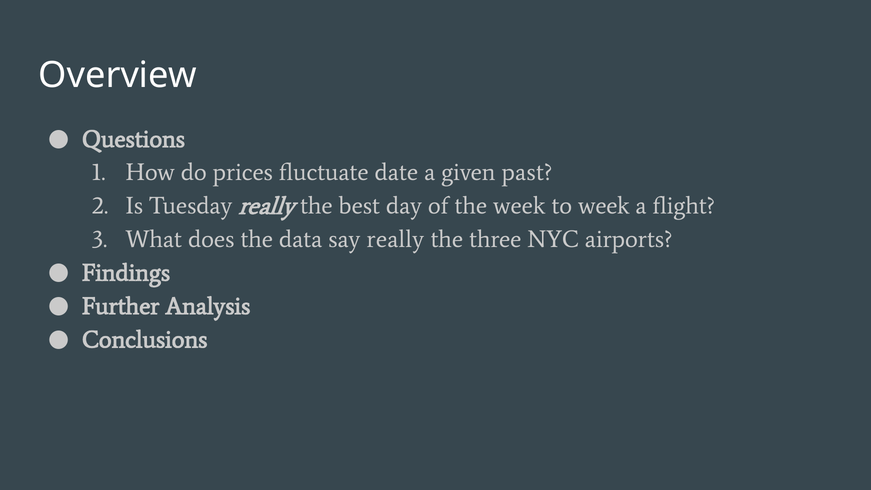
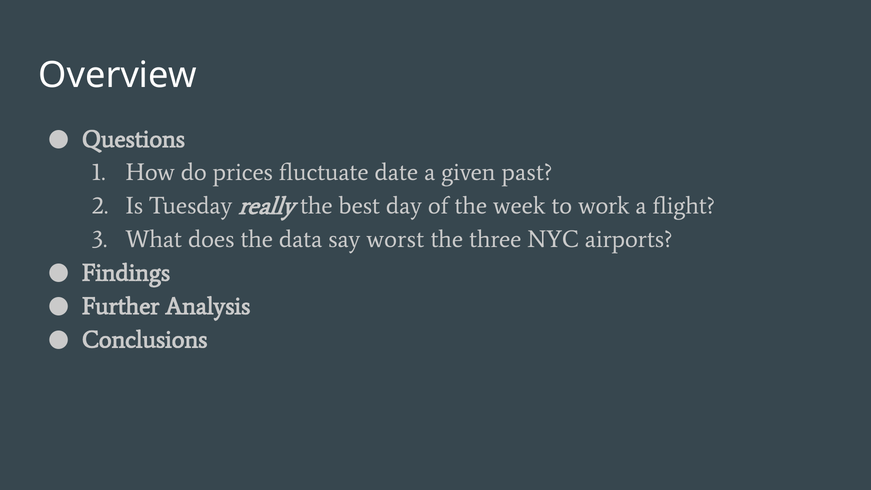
to week: week -> work
say really: really -> worst
